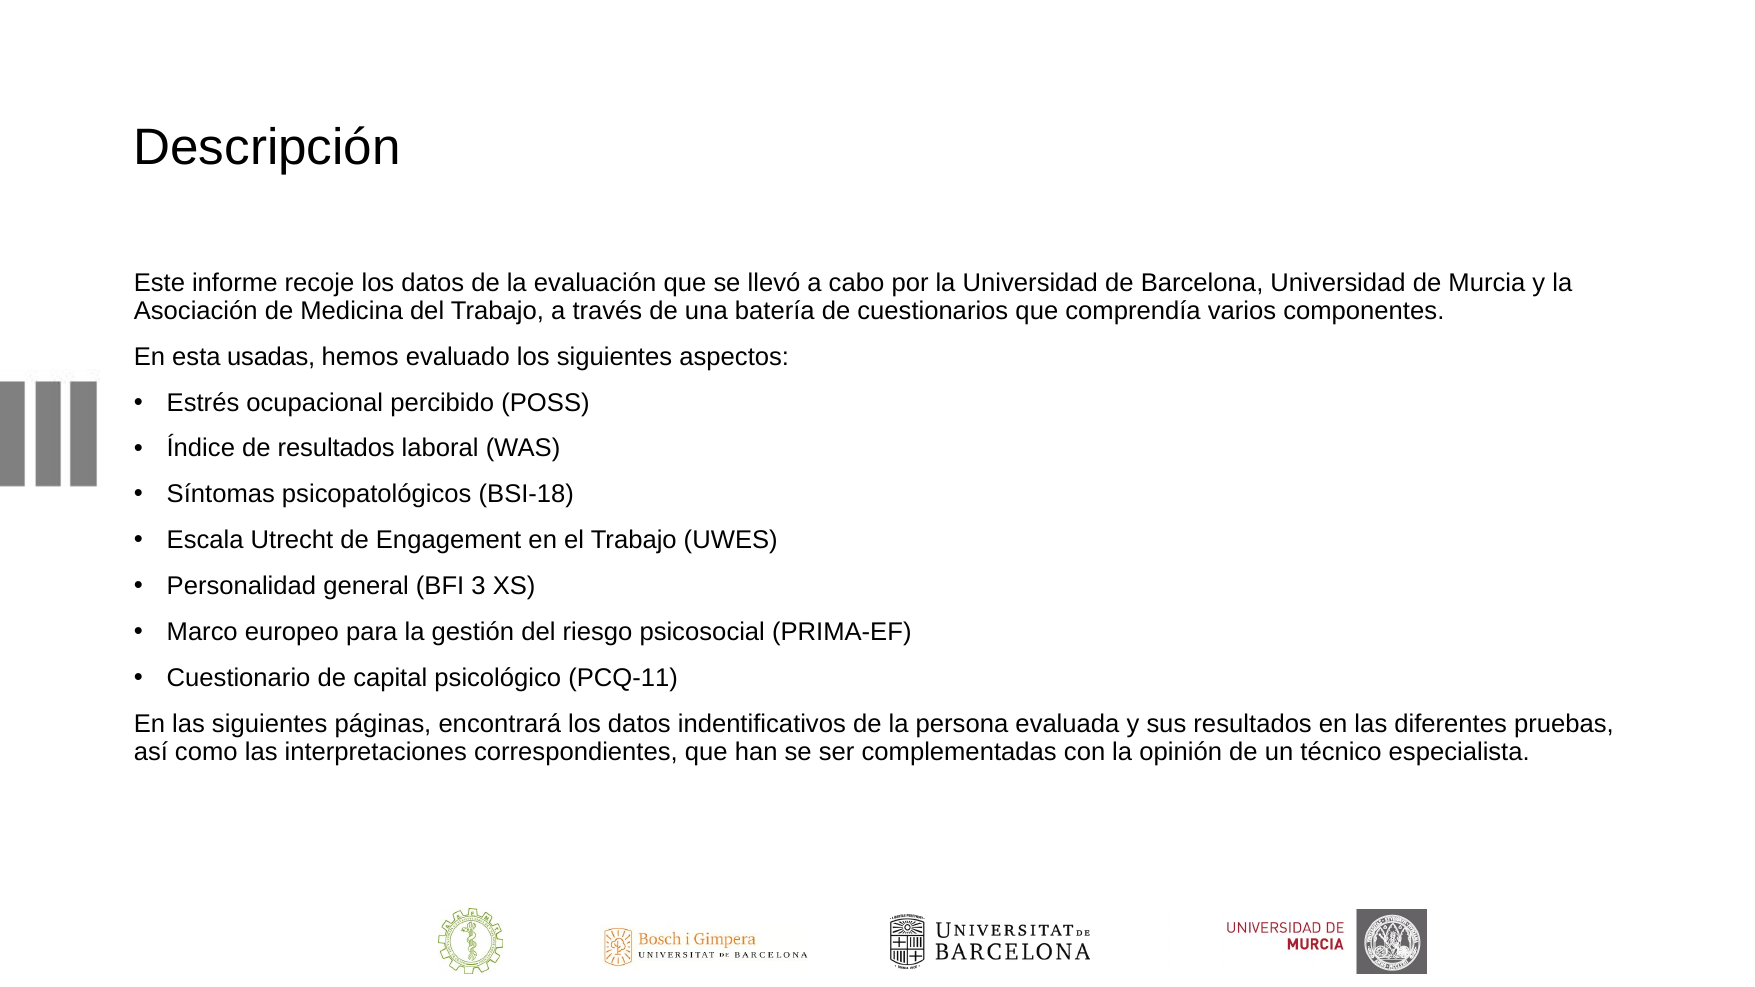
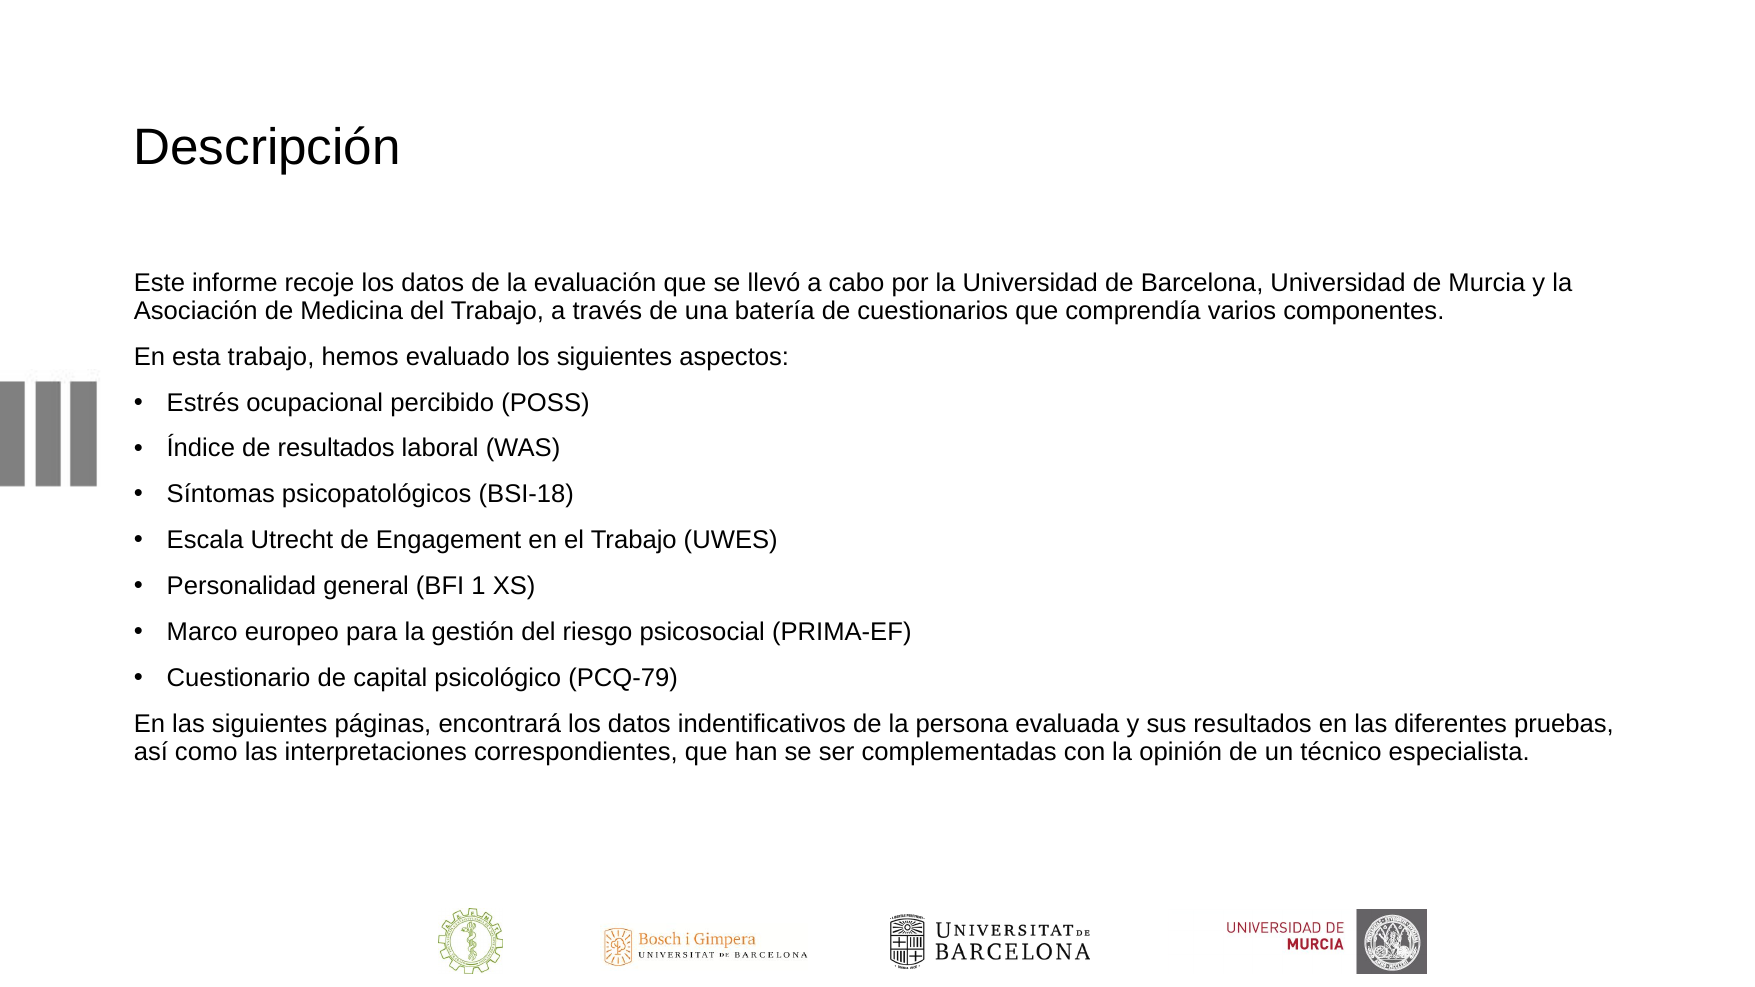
esta usadas: usadas -> trabajo
3: 3 -> 1
PCQ-11: PCQ-11 -> PCQ-79
